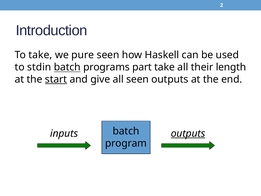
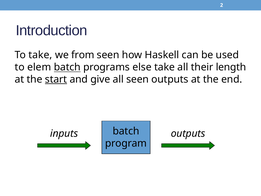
pure: pure -> from
stdin: stdin -> elem
part: part -> else
outputs at (188, 133) underline: present -> none
